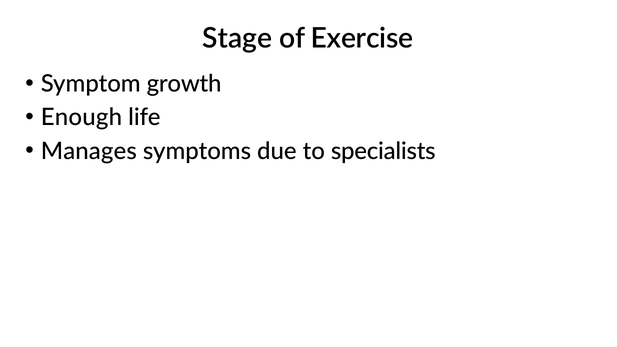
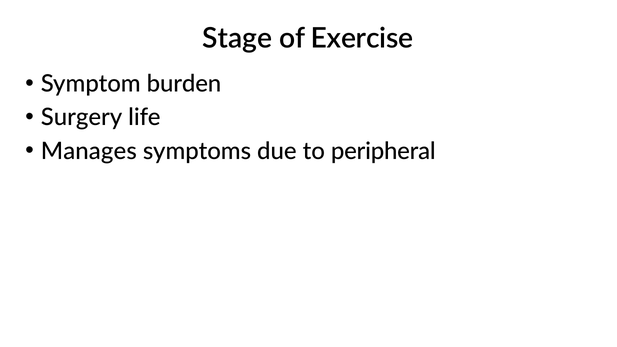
growth: growth -> burden
Enough: Enough -> Surgery
specialists: specialists -> peripheral
